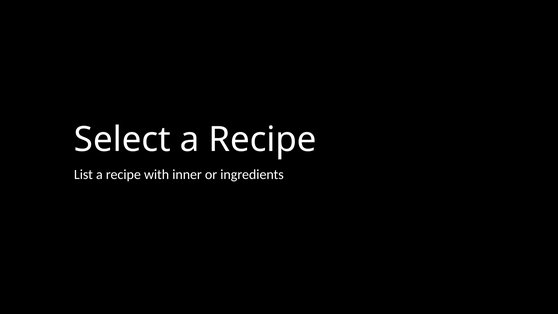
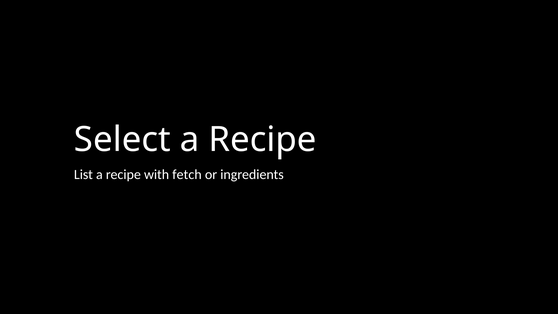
inner: inner -> fetch
